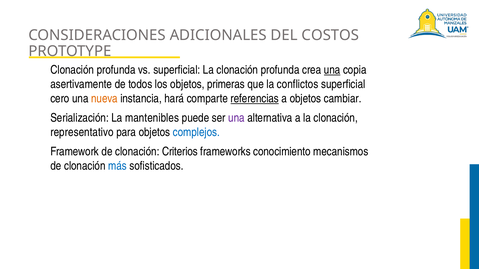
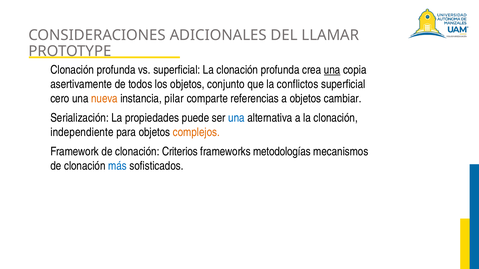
COSTOS: COSTOS -> LLAMAR
primeras: primeras -> conjunto
hará: hará -> pilar
referencias underline: present -> none
mantenibles: mantenibles -> propiedades
una at (236, 118) colour: purple -> blue
representativo: representativo -> independiente
complejos colour: blue -> orange
conocimiento: conocimiento -> metodologías
